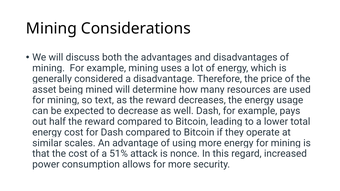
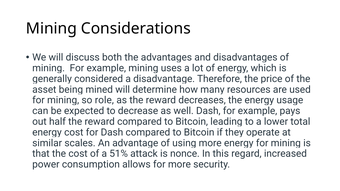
text: text -> role
